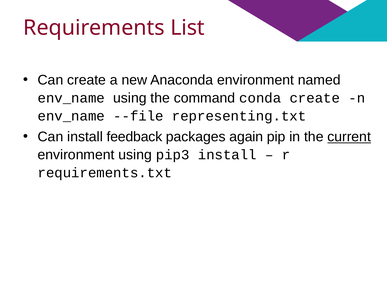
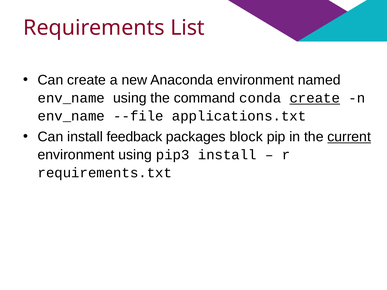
create at (315, 98) underline: none -> present
representing.txt: representing.txt -> applications.txt
again: again -> block
